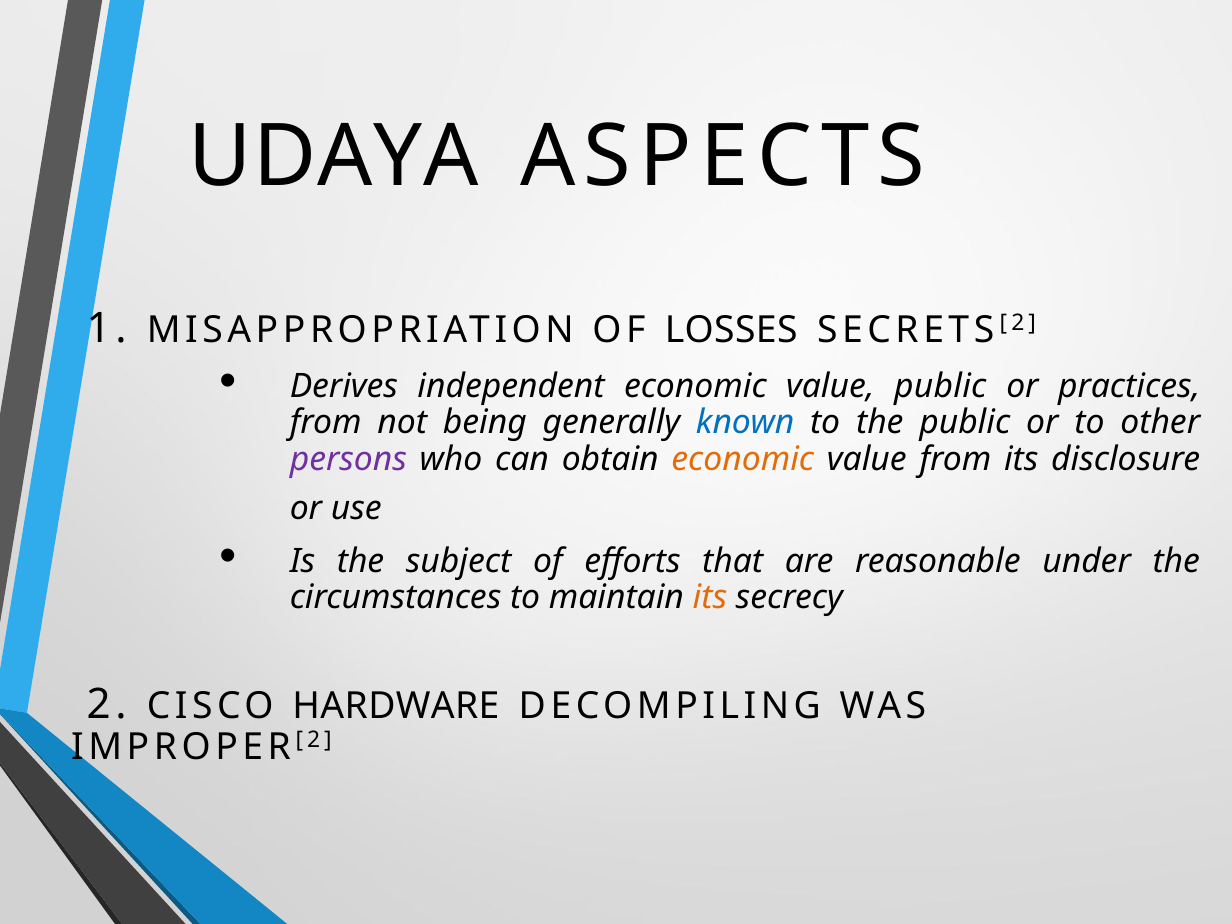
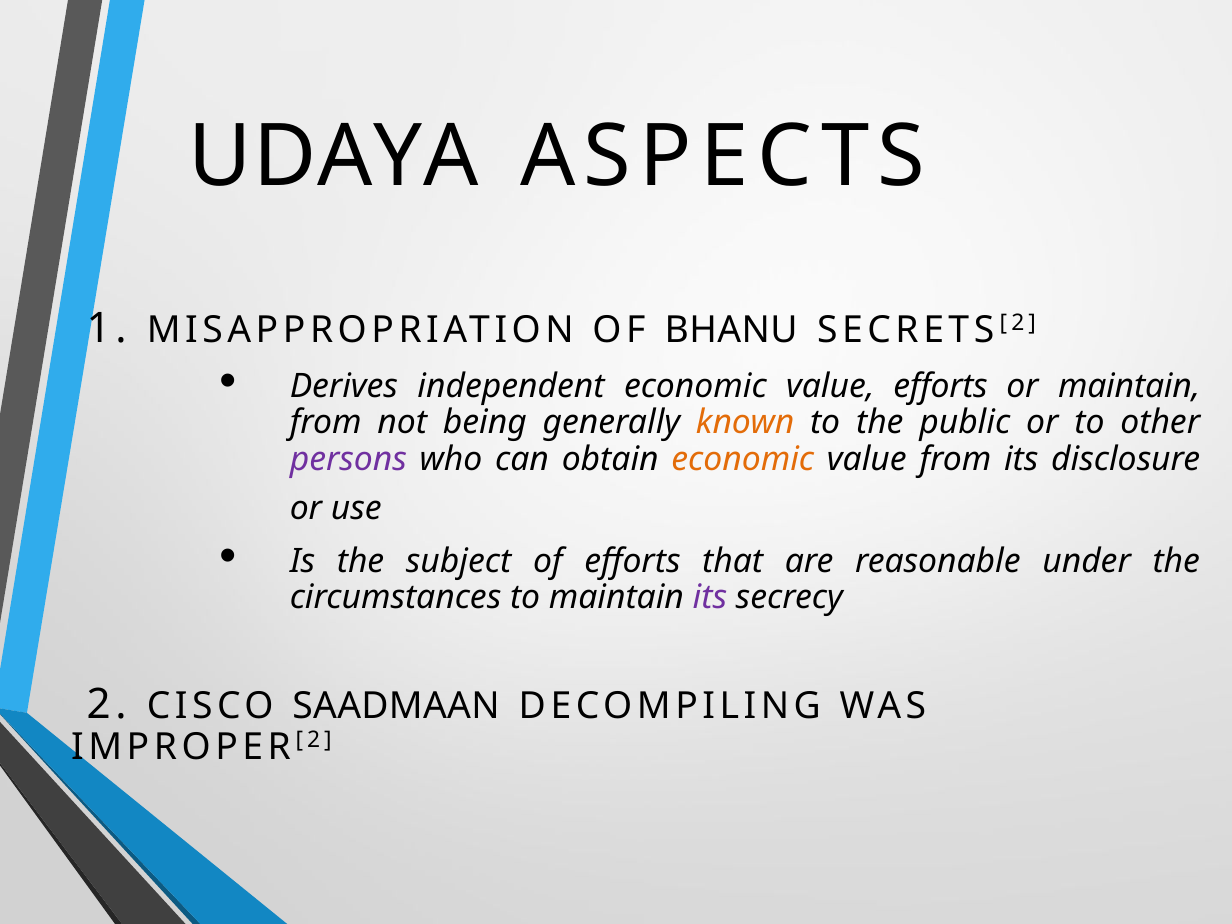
LOSSES: LOSSES -> BHANU
value public: public -> efforts
or practices: practices -> maintain
known colour: blue -> orange
its at (710, 598) colour: orange -> purple
HARDWARE: HARDWARE -> SAADMAAN
